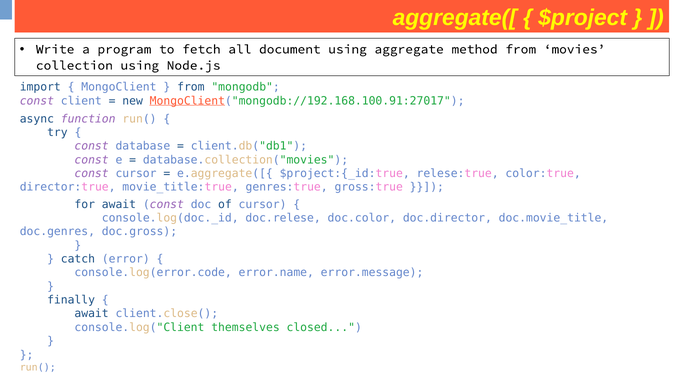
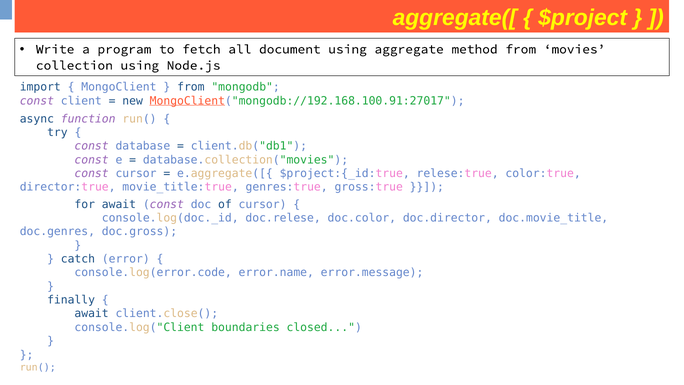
themselves: themselves -> boundaries
